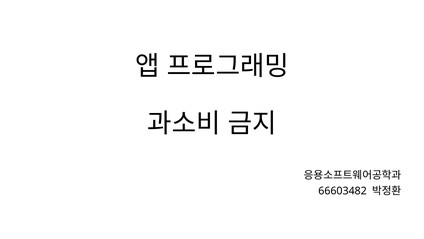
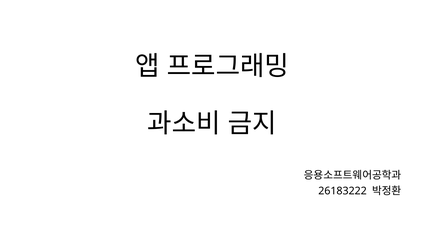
66603482: 66603482 -> 26183222
